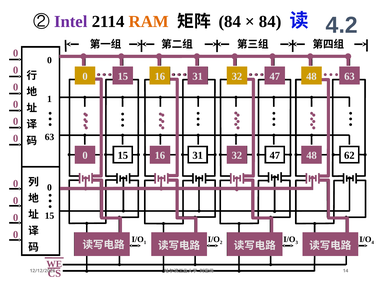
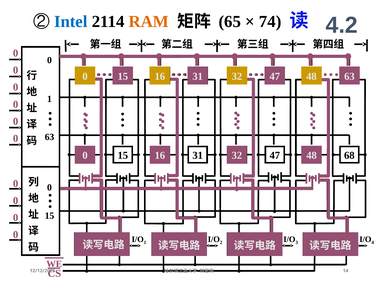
Intel colour: purple -> blue
84 at (230, 21): 84 -> 65
84 at (270, 21): 84 -> 74
62: 62 -> 68
